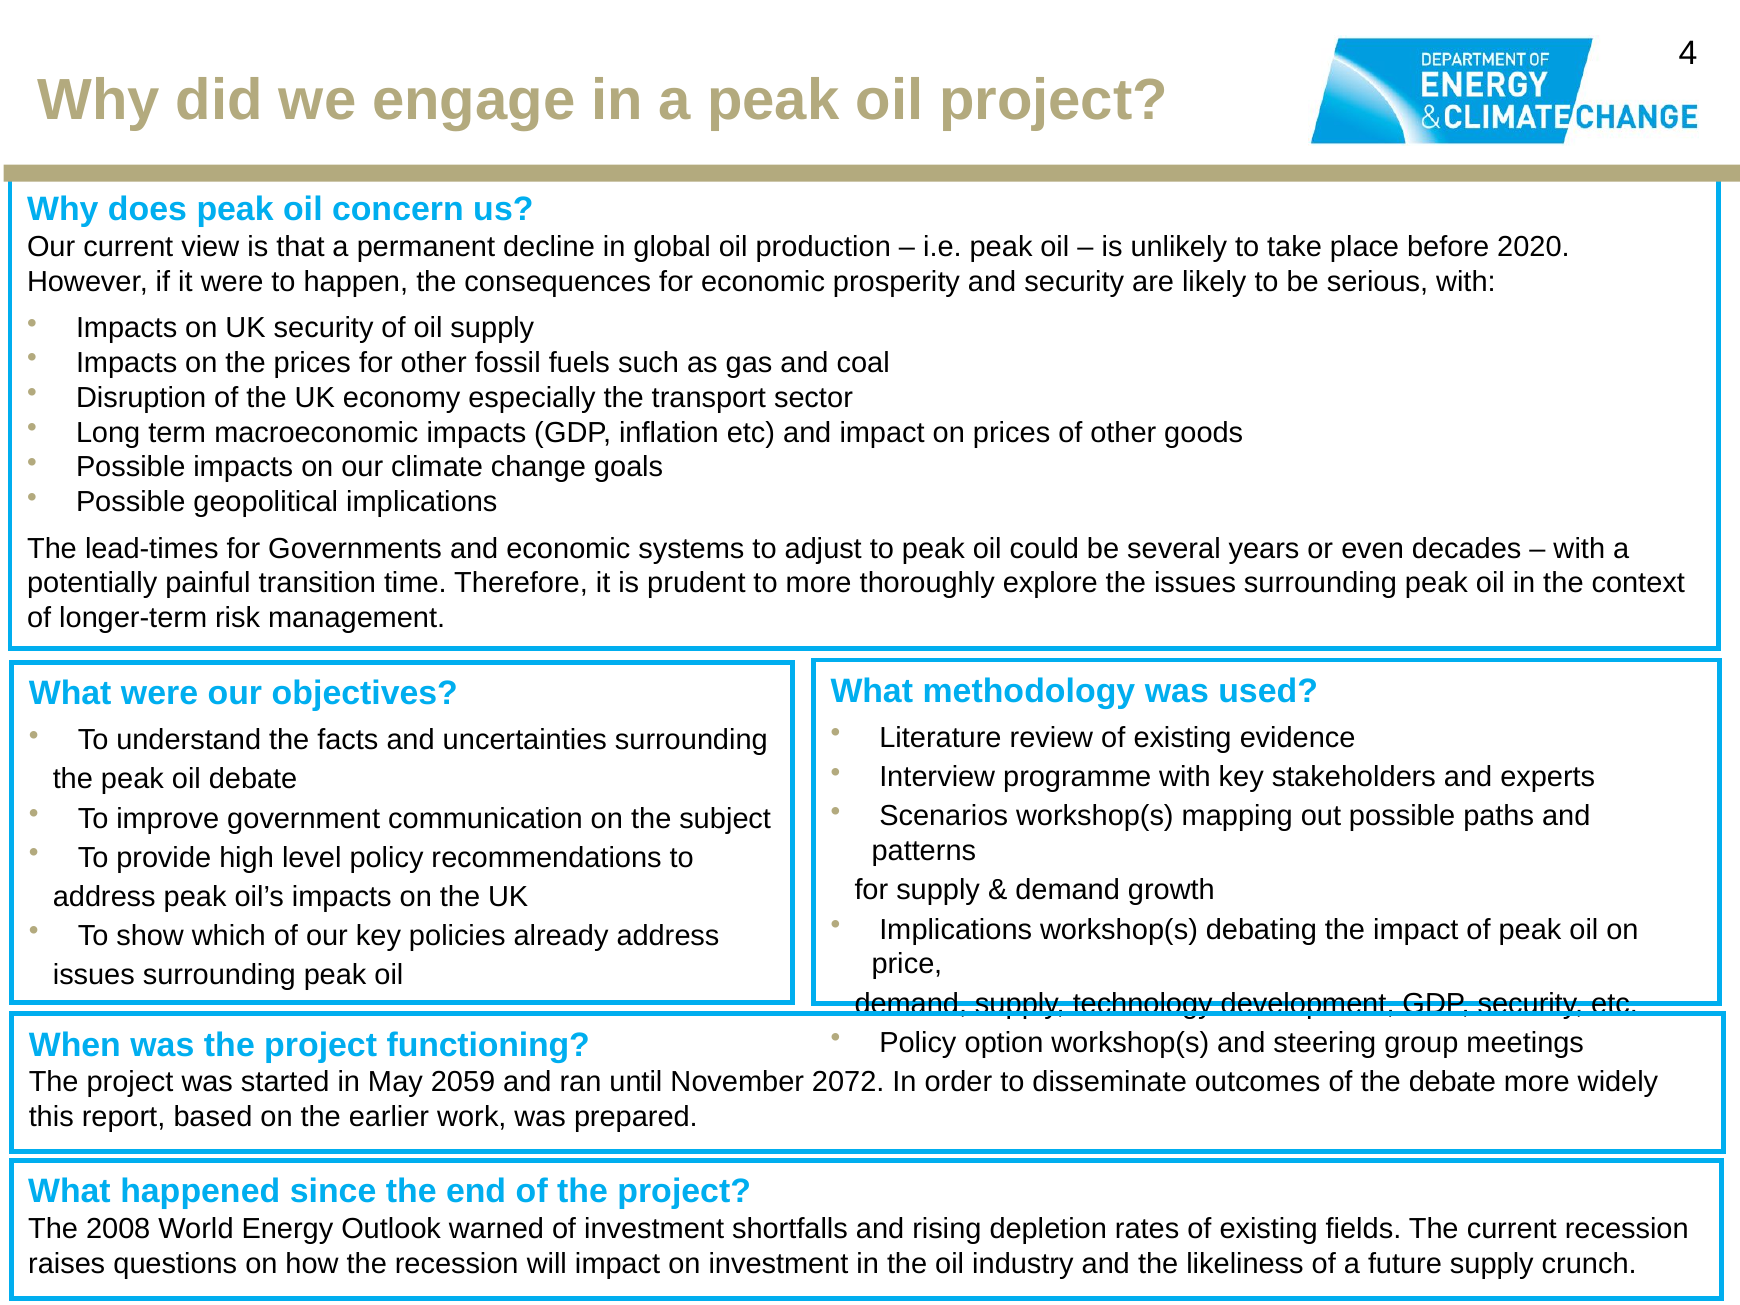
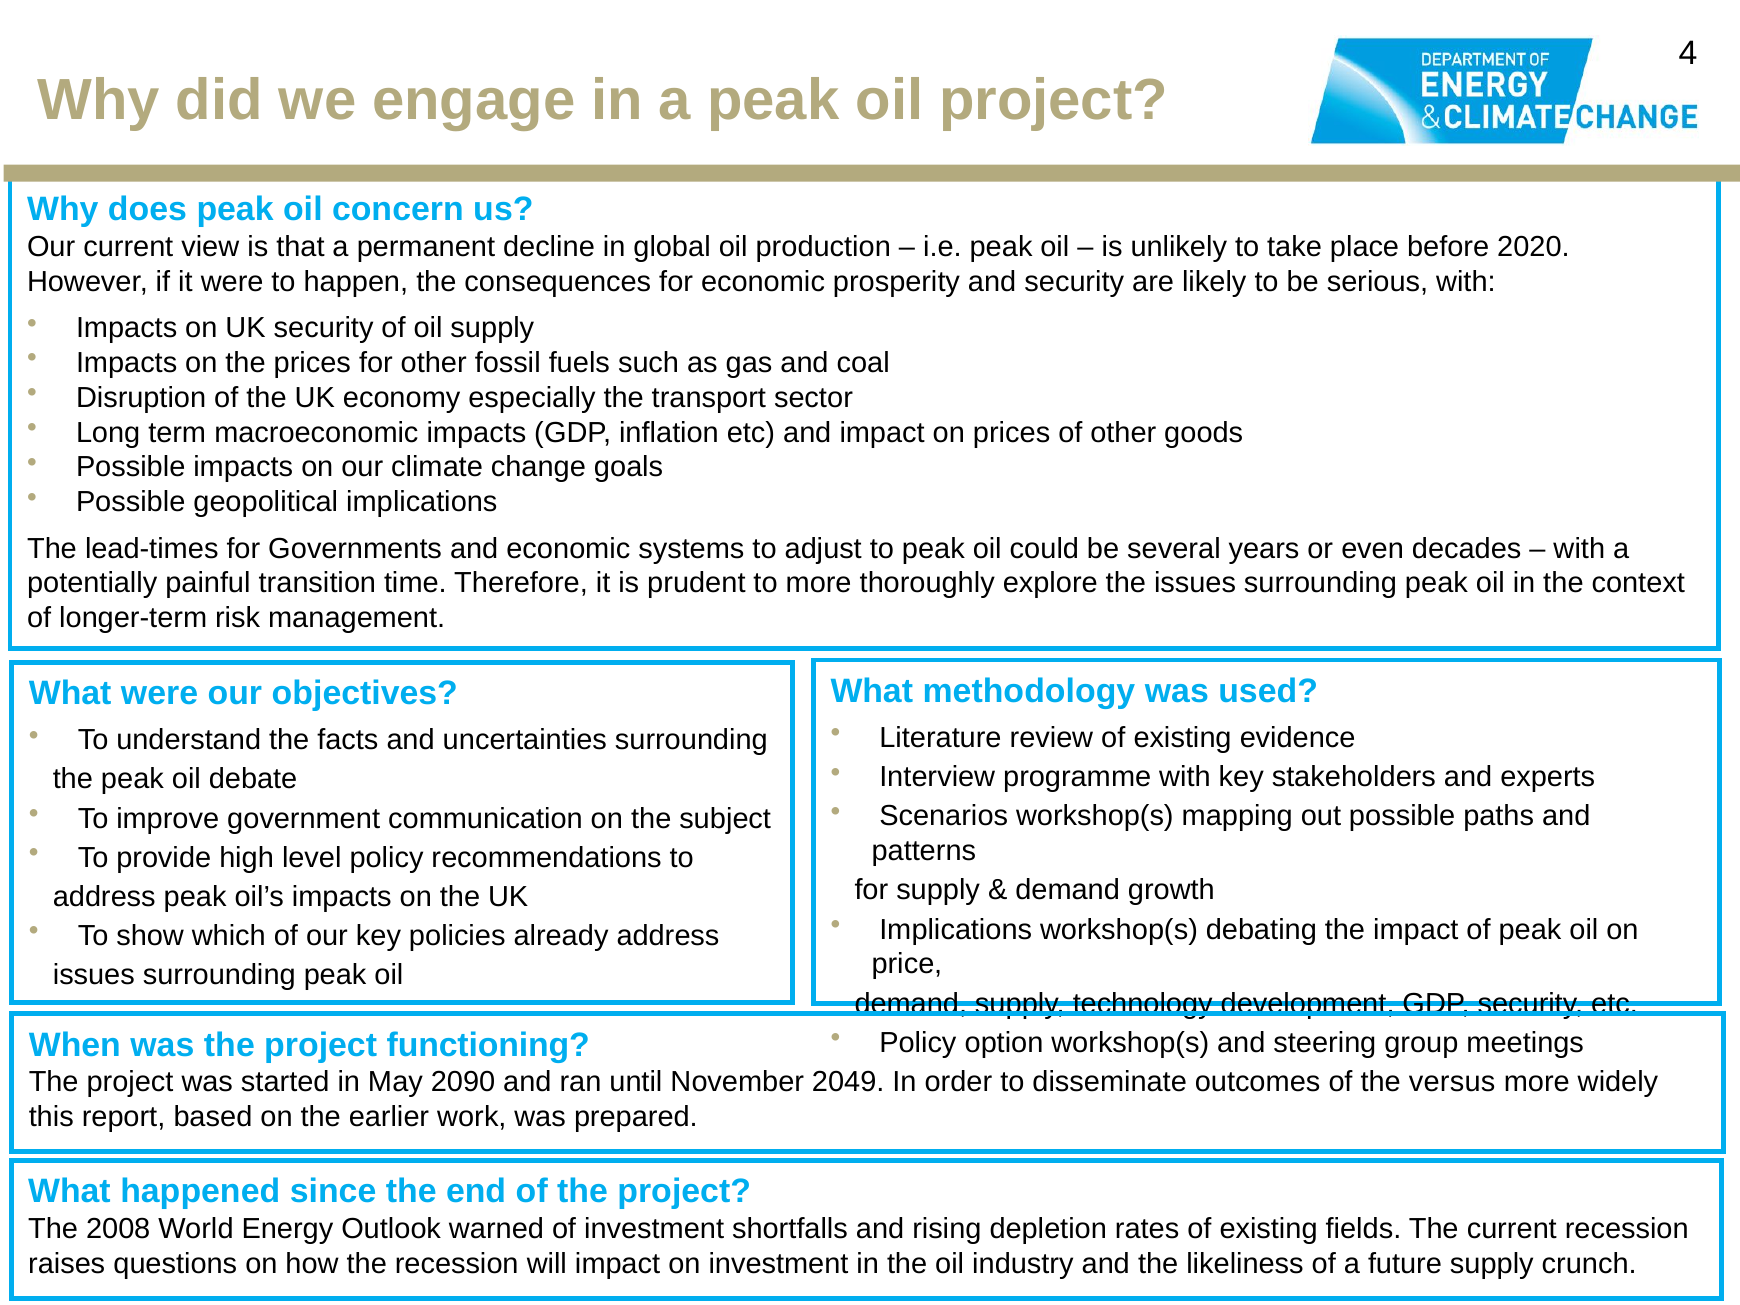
2059: 2059 -> 2090
2072: 2072 -> 2049
the debate: debate -> versus
